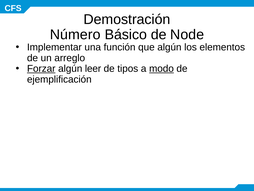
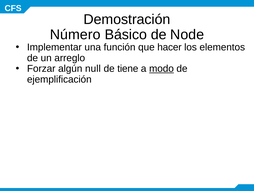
que algún: algún -> hacer
Forzar underline: present -> none
leer: leer -> null
tipos: tipos -> tiene
